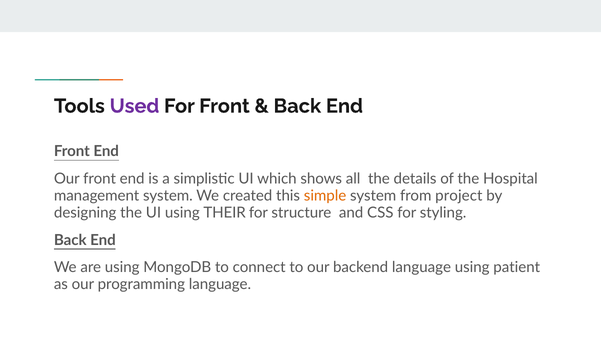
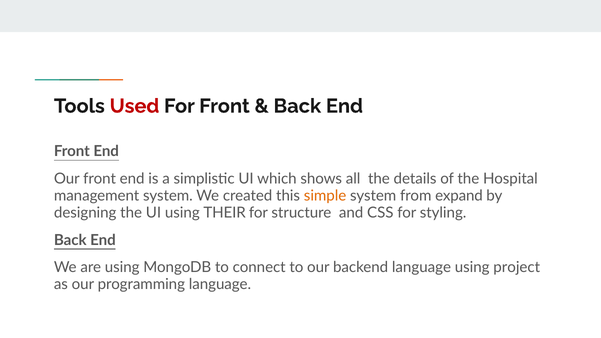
Used colour: purple -> red
project: project -> expand
patient: patient -> project
